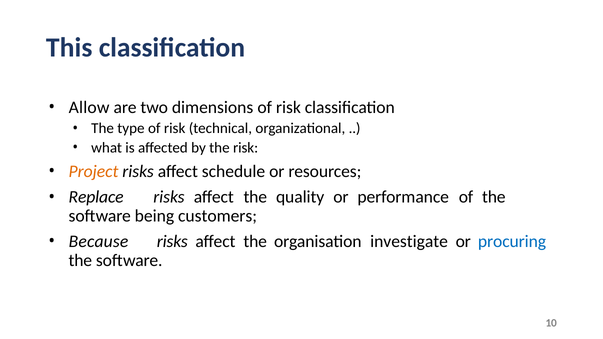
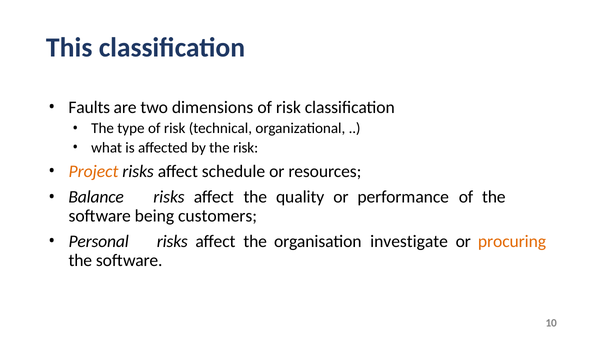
Allow: Allow -> Faults
Replace: Replace -> Balance
Because: Because -> Personal
procuring colour: blue -> orange
